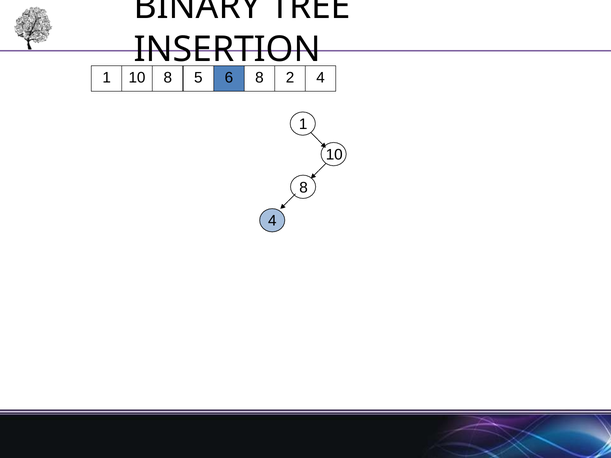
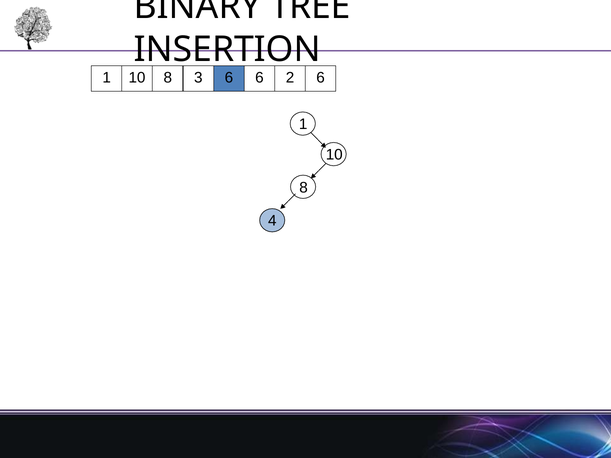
5: 5 -> 3
6 8: 8 -> 6
2 4: 4 -> 6
